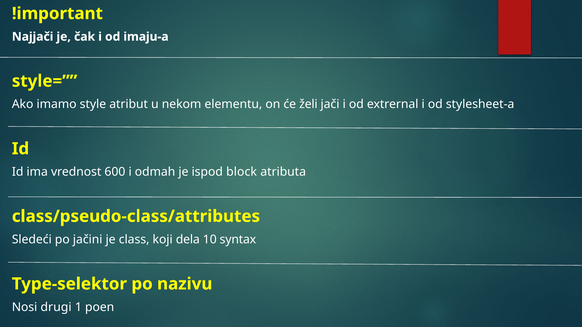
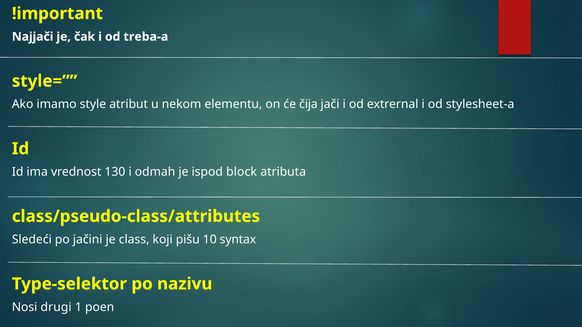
imaju-a: imaju-a -> treba-a
želi: želi -> čija
600: 600 -> 130
dela: dela -> pišu
